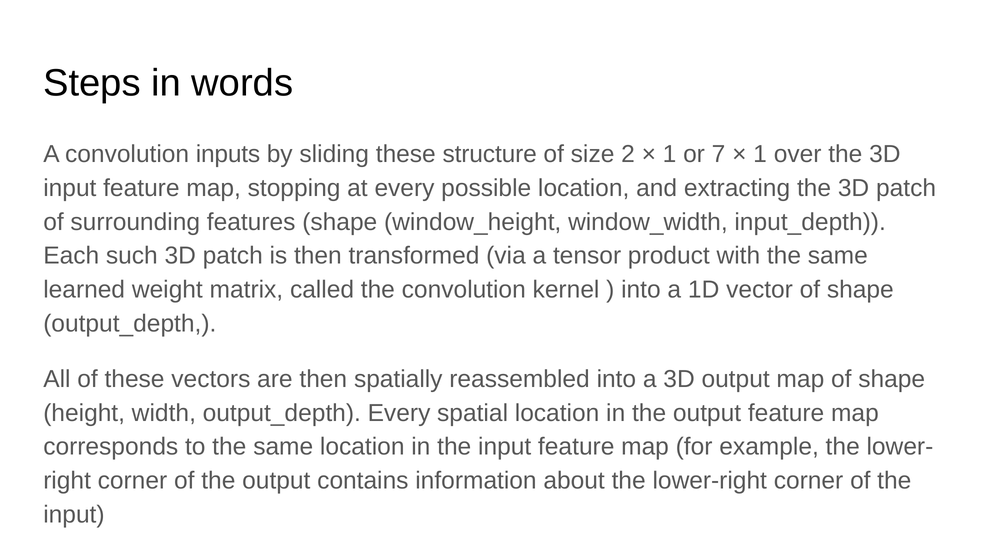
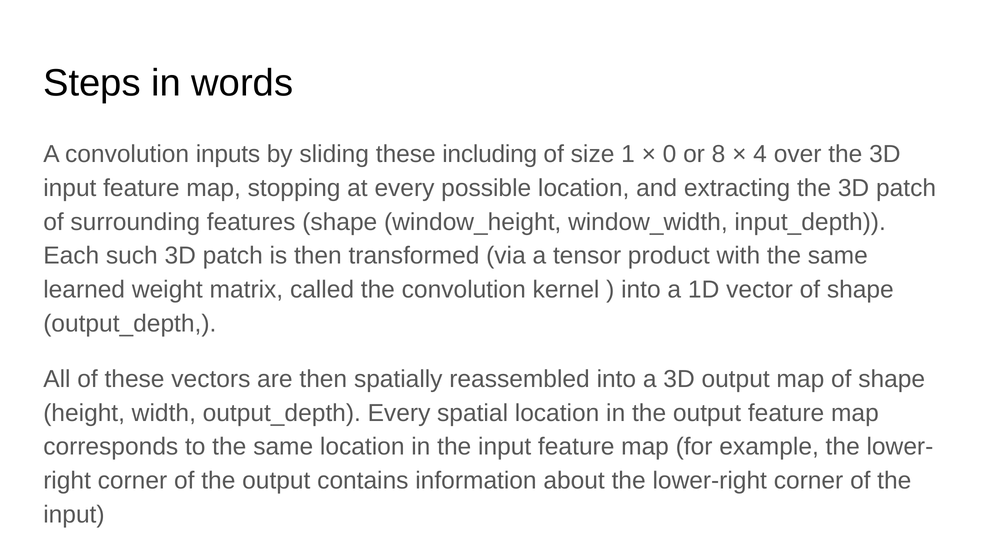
structure: structure -> including
2: 2 -> 1
1 at (670, 154): 1 -> 0
7: 7 -> 8
1 at (760, 154): 1 -> 4
